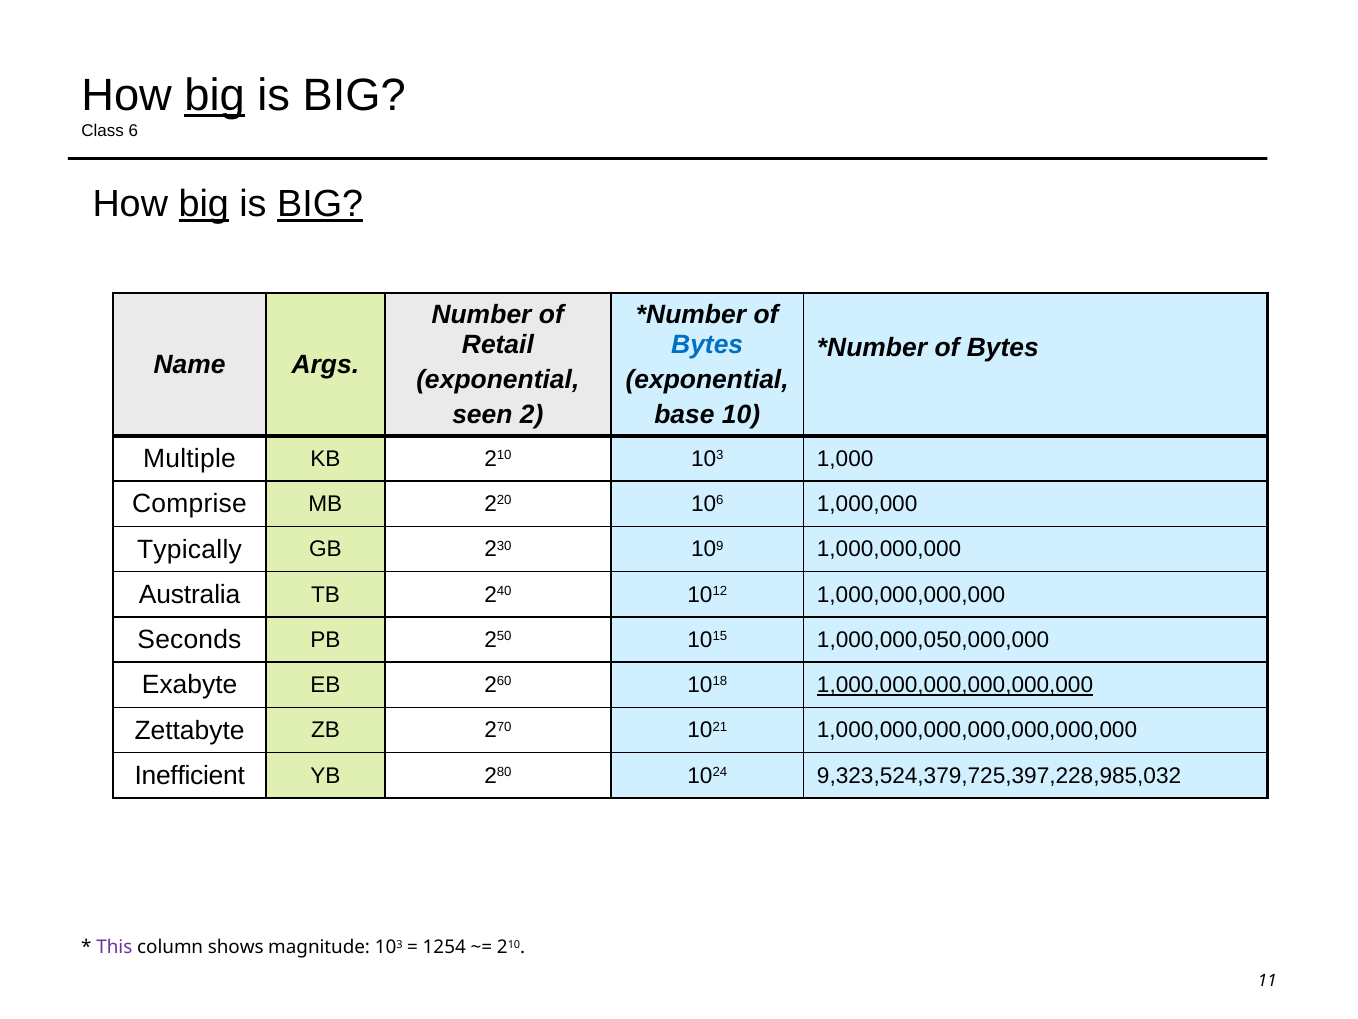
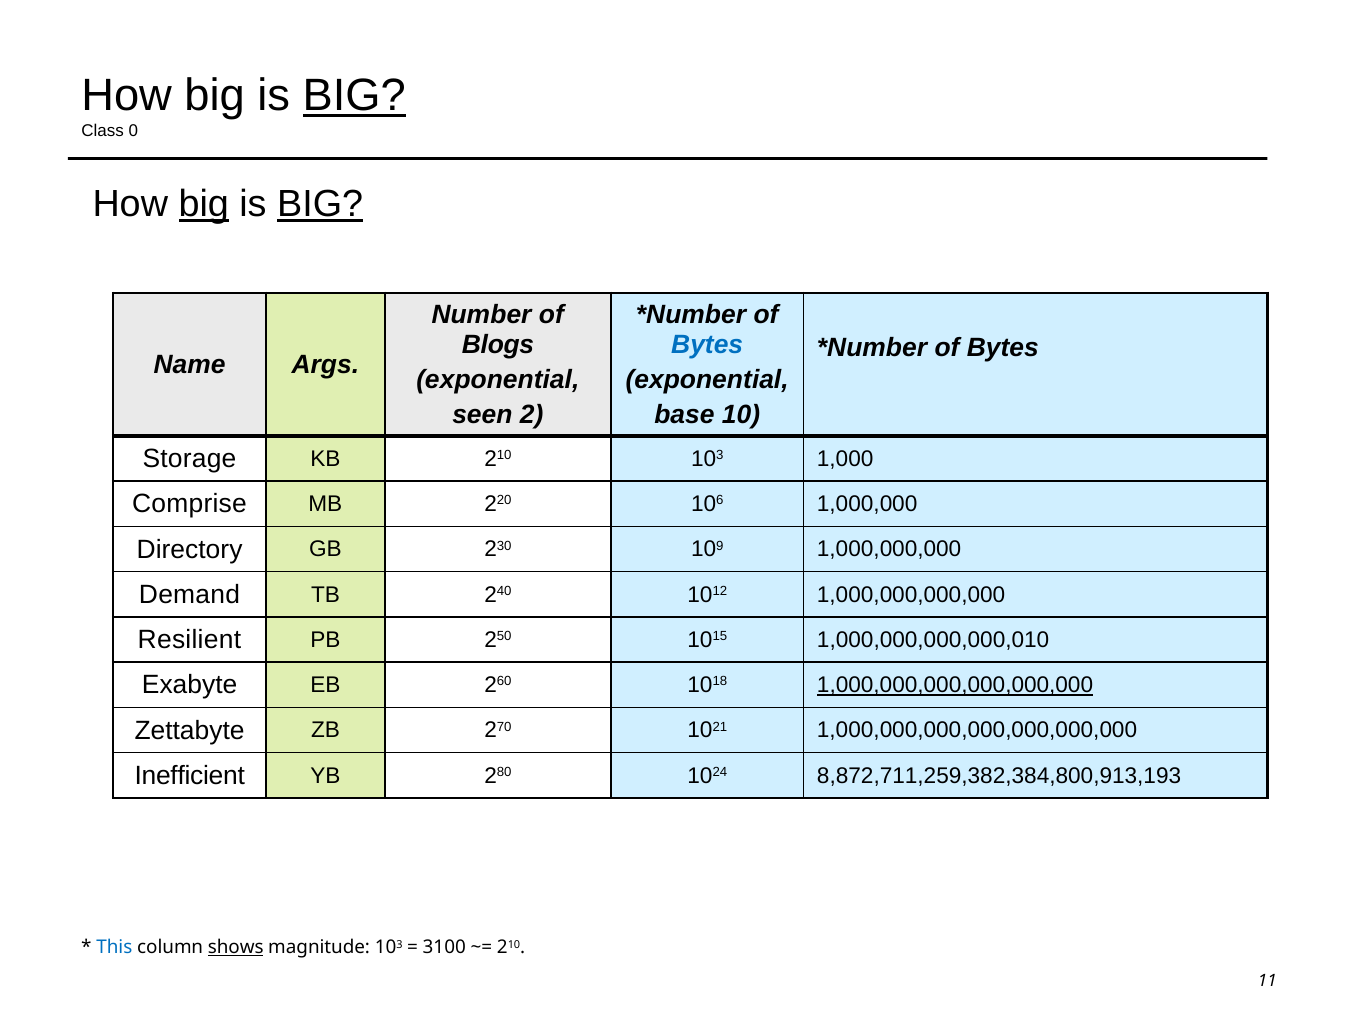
big at (215, 96) underline: present -> none
BIG at (354, 96) underline: none -> present
6: 6 -> 0
Retail: Retail -> Blogs
Multiple: Multiple -> Storage
Typically: Typically -> Directory
Australia: Australia -> Demand
Seconds: Seconds -> Resilient
1,000,000,050,000,000: 1,000,000,050,000,000 -> 1,000,000,000,000,010
9,323,524,379,725,397,228,985,032: 9,323,524,379,725,397,228,985,032 -> 8,872,711,259,382,384,800,913,193
This colour: purple -> blue
shows underline: none -> present
1254: 1254 -> 3100
